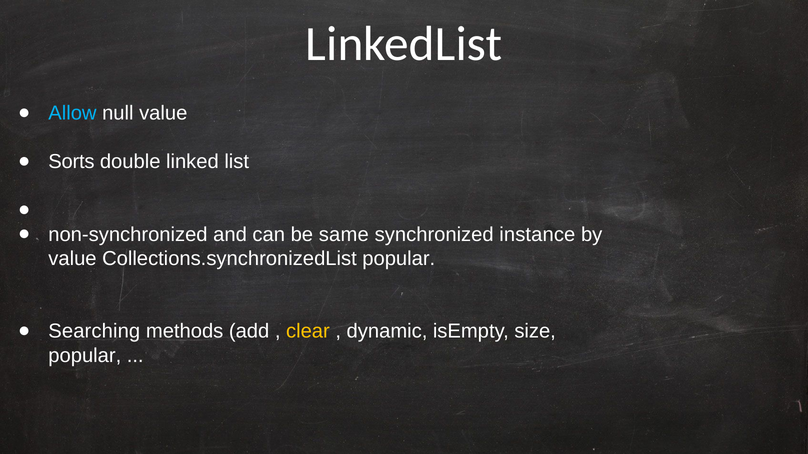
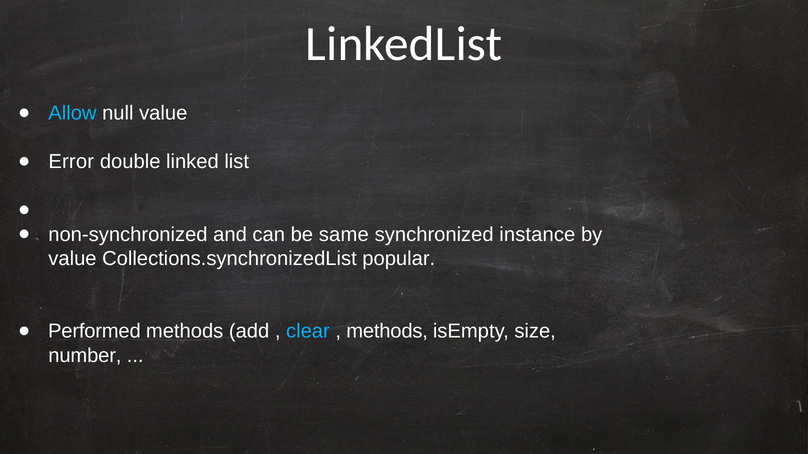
Sorts: Sorts -> Error
Searching: Searching -> Performed
clear colour: yellow -> light blue
dynamic at (387, 332): dynamic -> methods
popular at (85, 356): popular -> number
